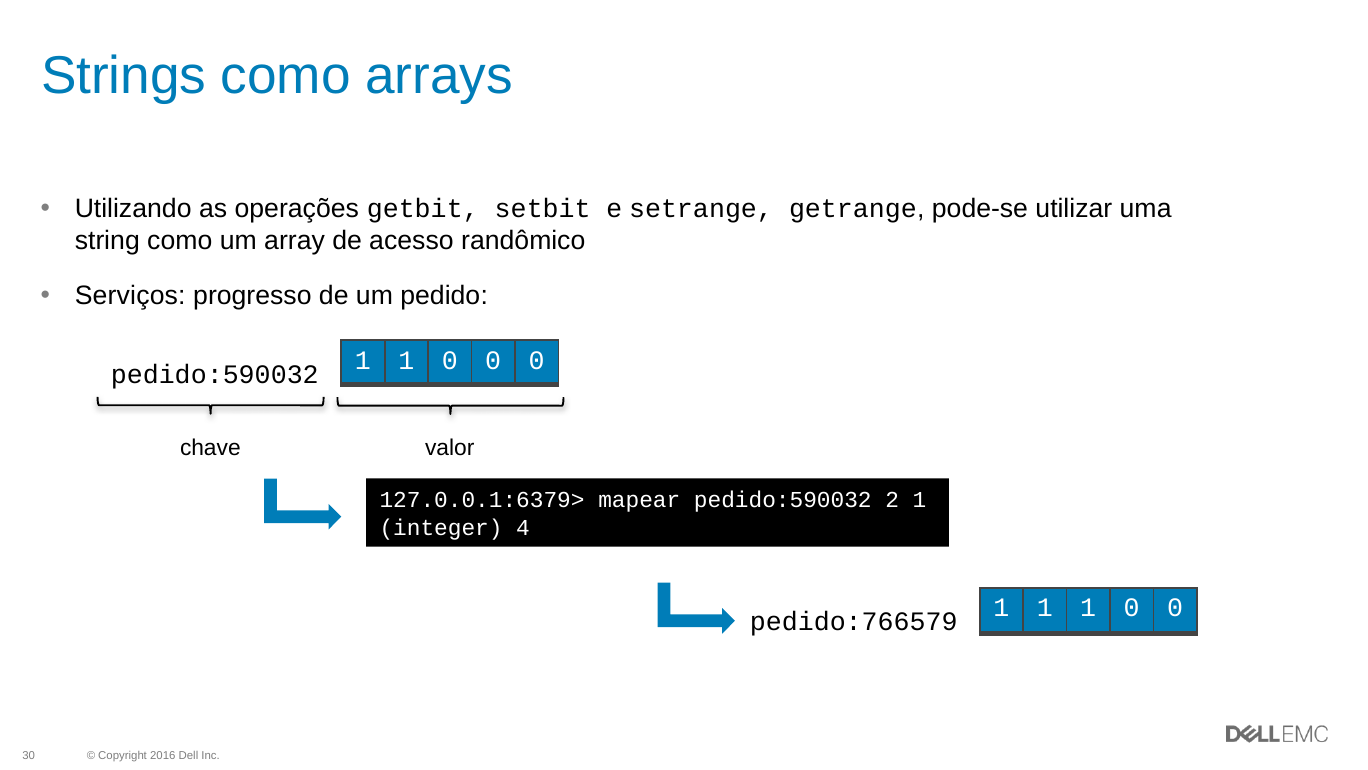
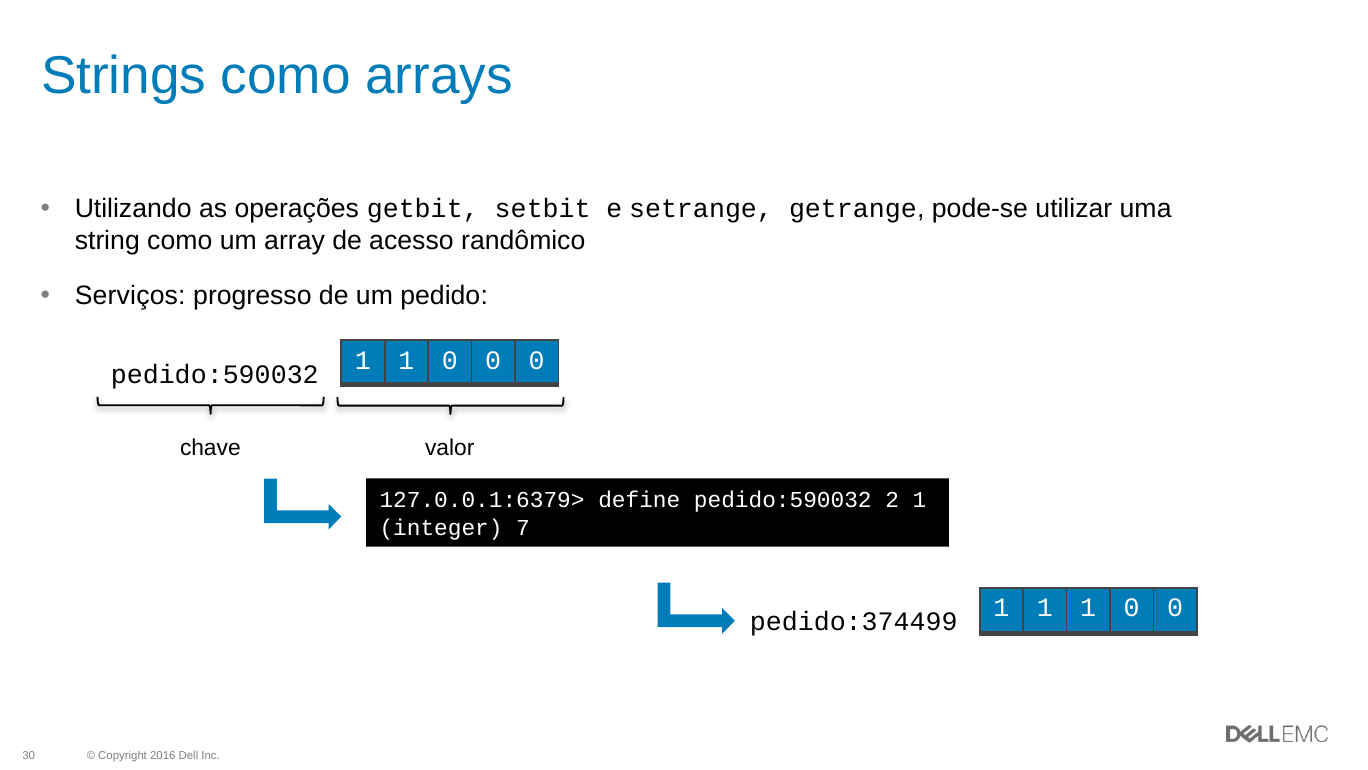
mapear: mapear -> define
4: 4 -> 7
pedido:766579: pedido:766579 -> pedido:374499
